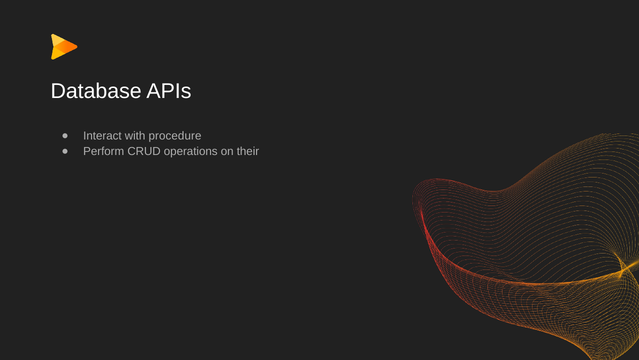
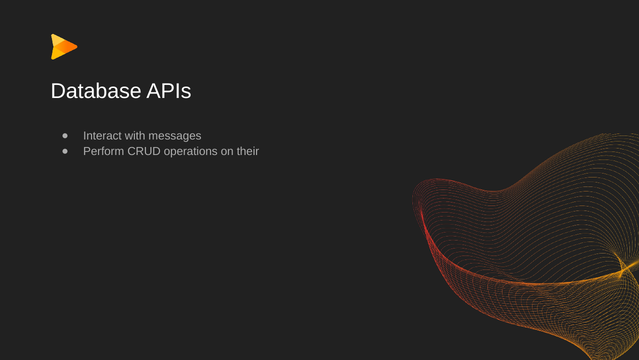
procedure: procedure -> messages
